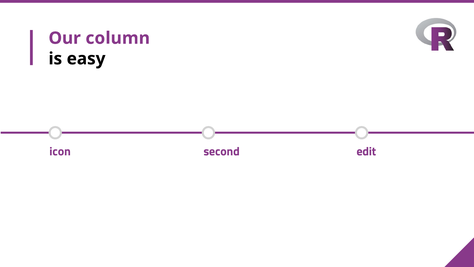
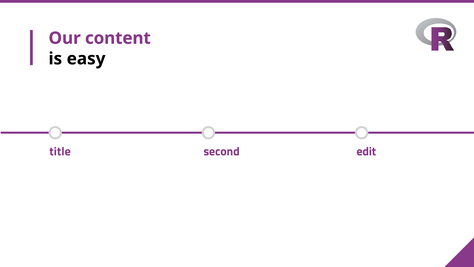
column: column -> content
icon: icon -> title
